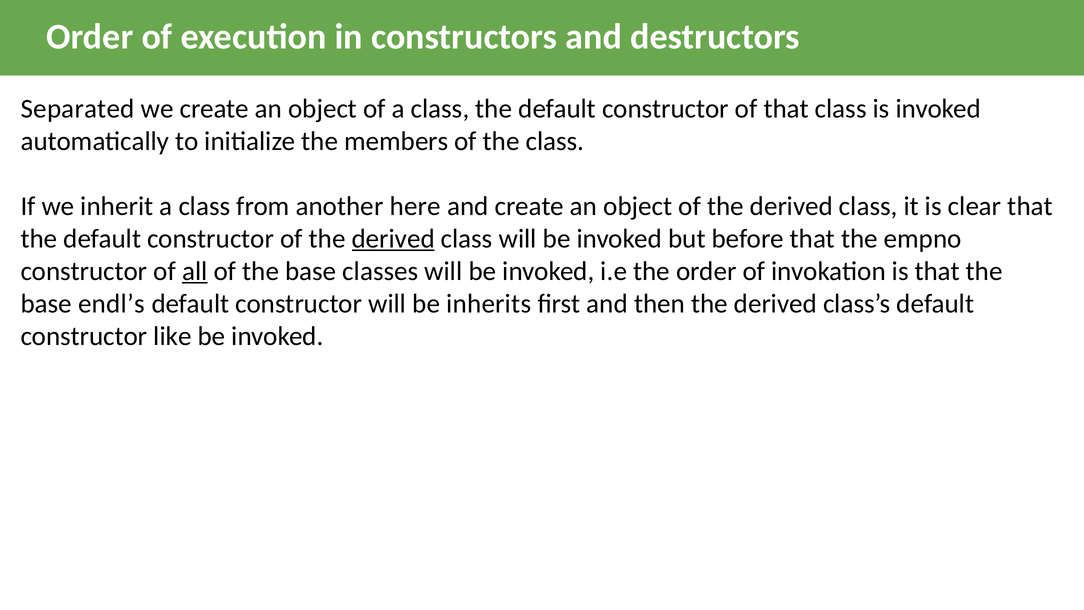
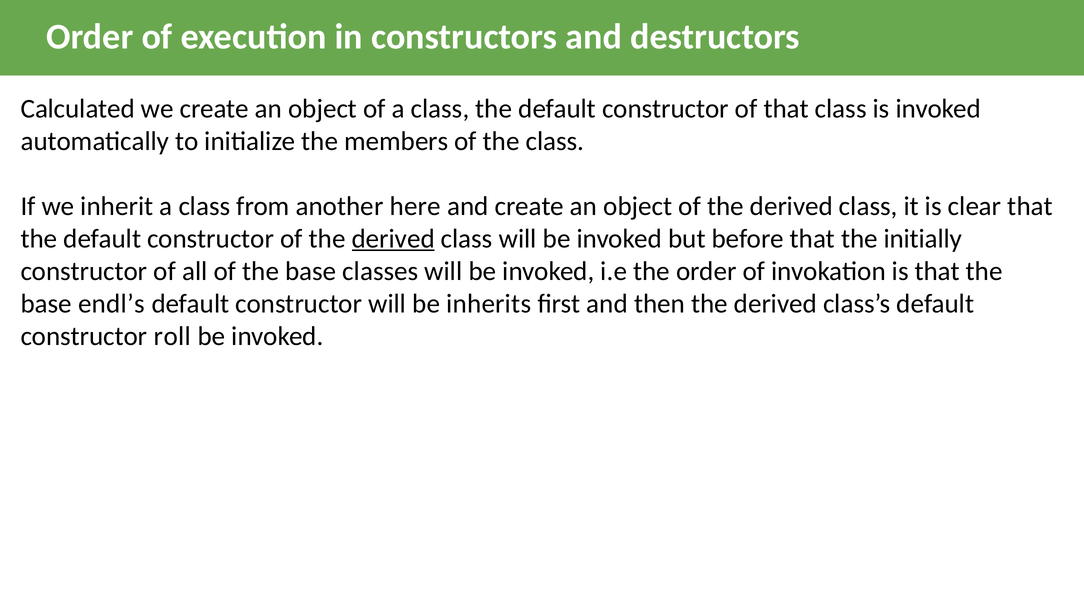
Separated: Separated -> Calculated
empno: empno -> initially
all underline: present -> none
like: like -> roll
